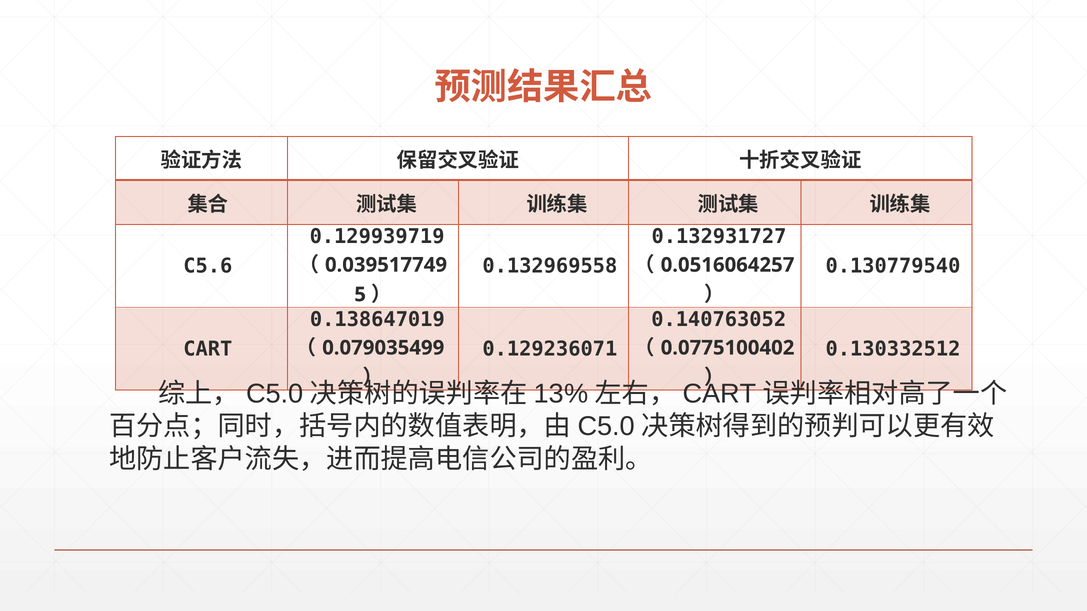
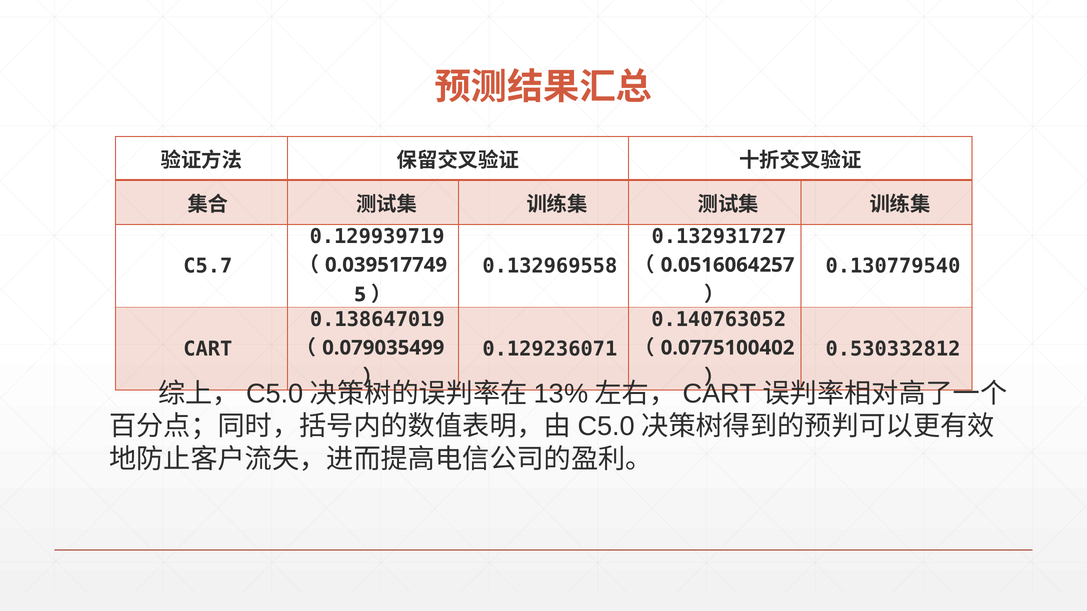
C5.6: C5.6 -> C5.7
0.130332512: 0.130332512 -> 0.530332812
